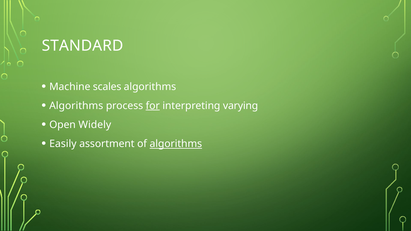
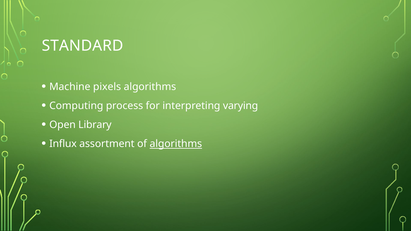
scales: scales -> pixels
Algorithms at (76, 106): Algorithms -> Computing
for underline: present -> none
Widely: Widely -> Library
Easily: Easily -> Influx
